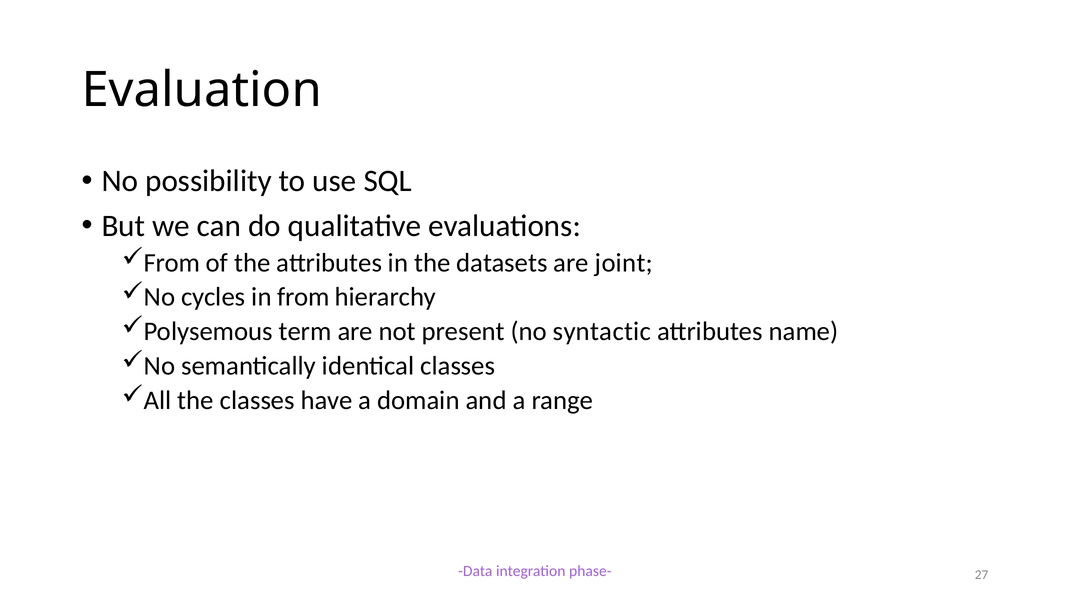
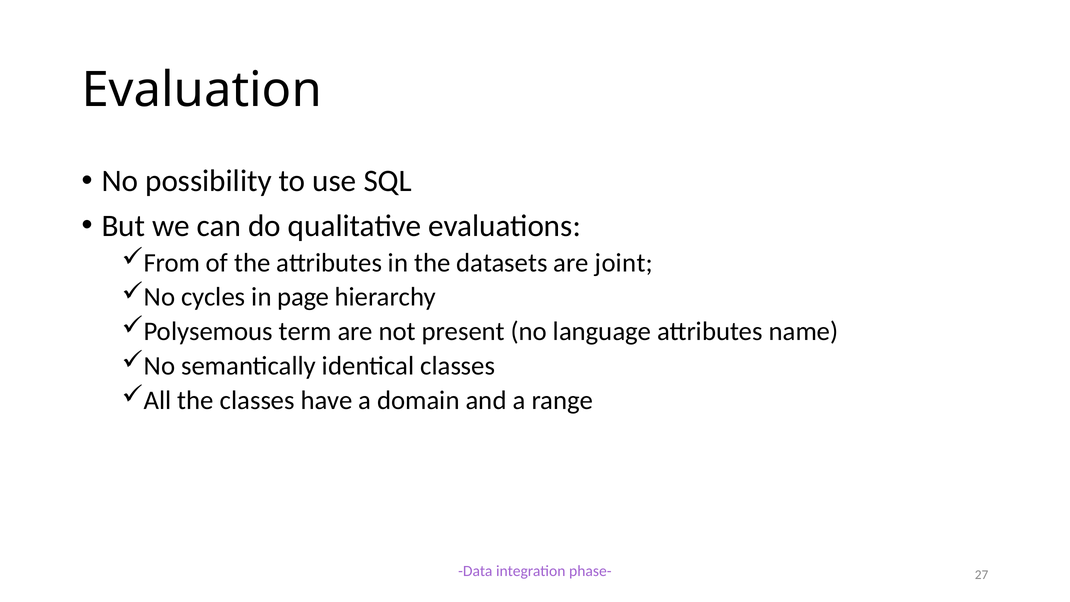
in from: from -> page
syntactic: syntactic -> language
